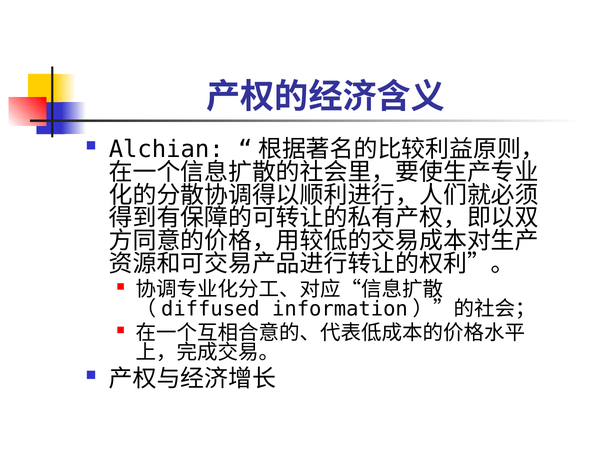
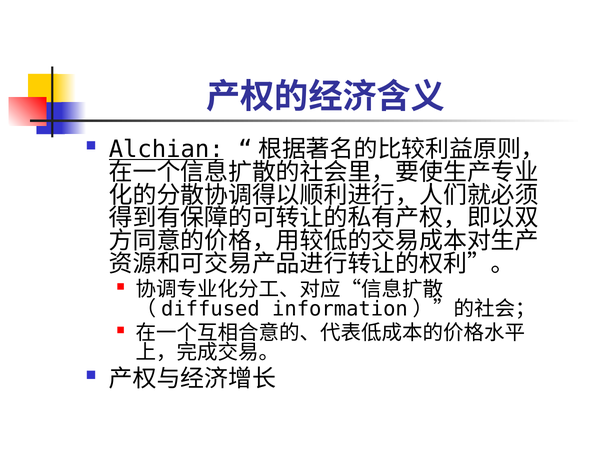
Alchian underline: none -> present
